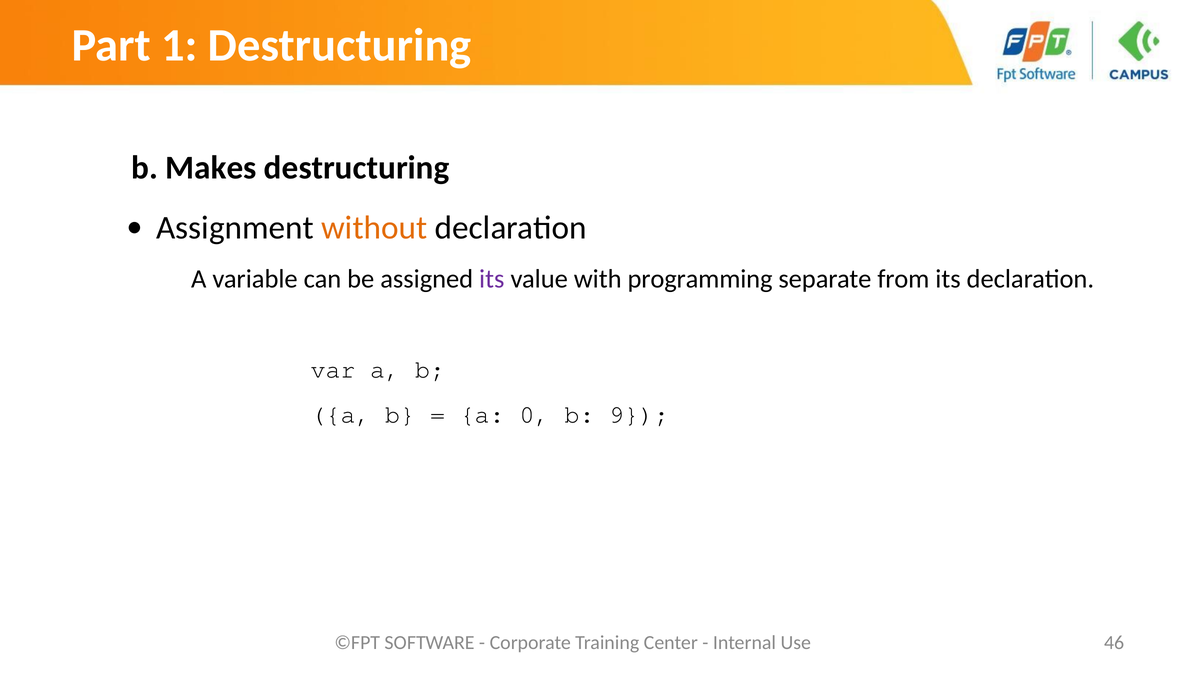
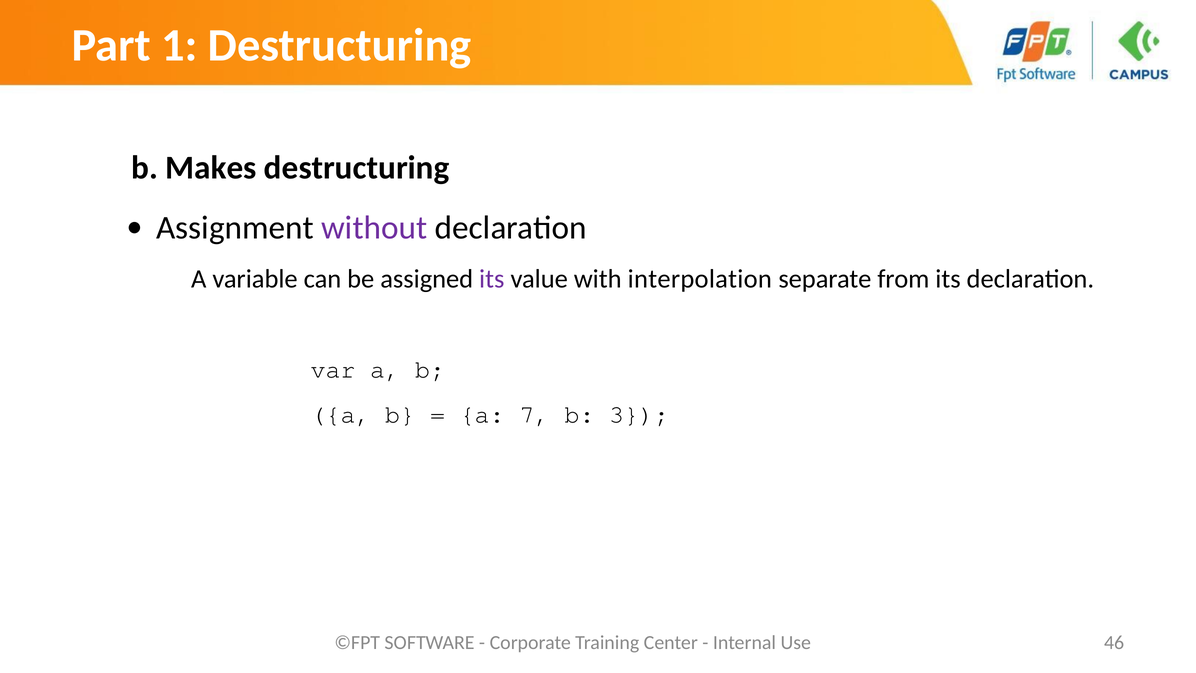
without colour: orange -> purple
programming: programming -> interpolation
0: 0 -> 7
9: 9 -> 3
